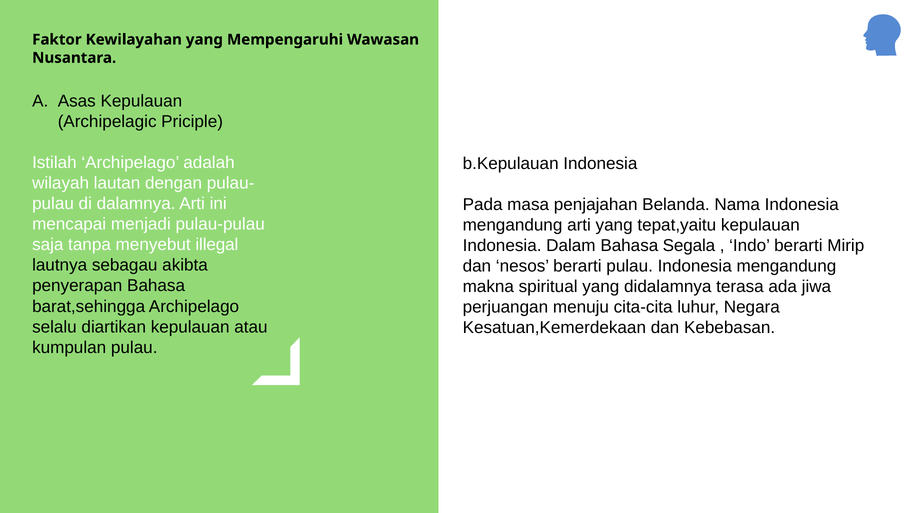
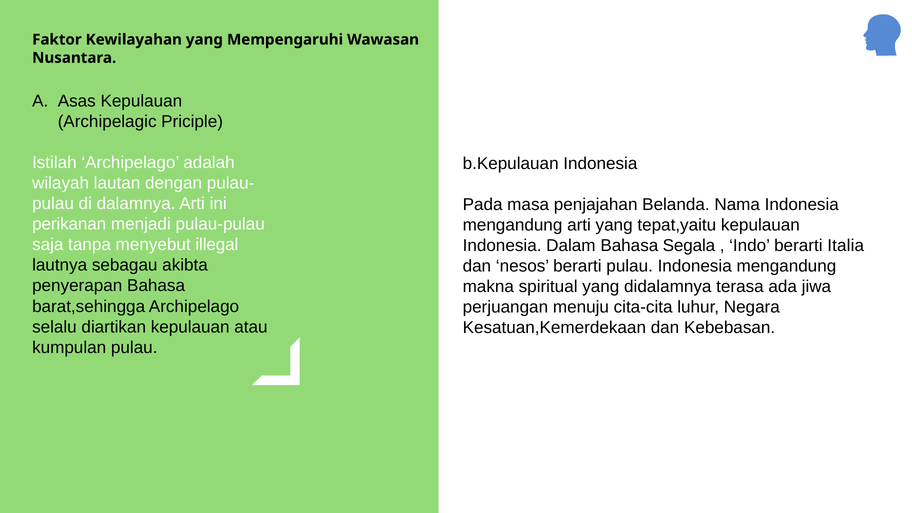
mencapai: mencapai -> perikanan
Mirip: Mirip -> Italia
